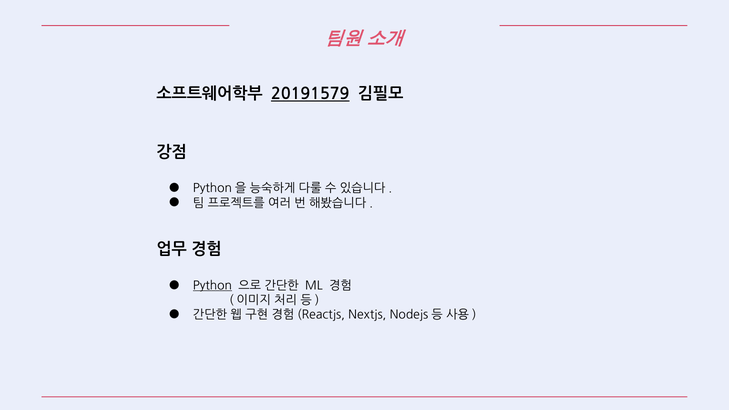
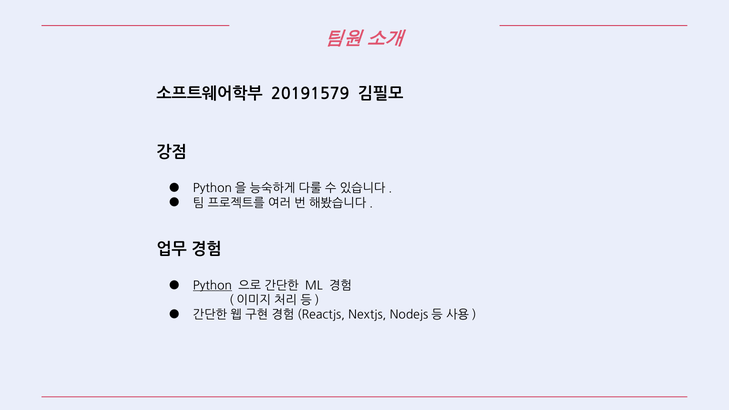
20191579 underline: present -> none
